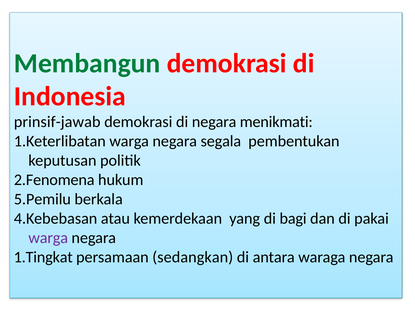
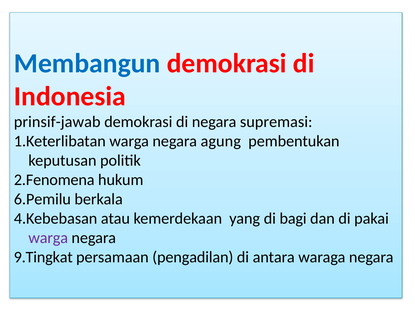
Membangun colour: green -> blue
menikmati: menikmati -> supremasi
segala: segala -> agung
5.Pemilu: 5.Pemilu -> 6.Pemilu
1.Tingkat: 1.Tingkat -> 9.Tingkat
sedangkan: sedangkan -> pengadilan
